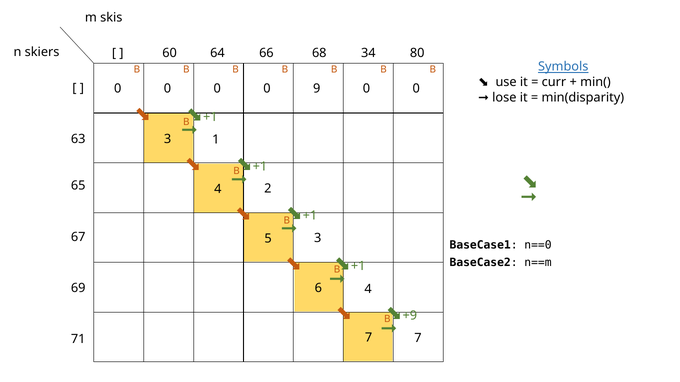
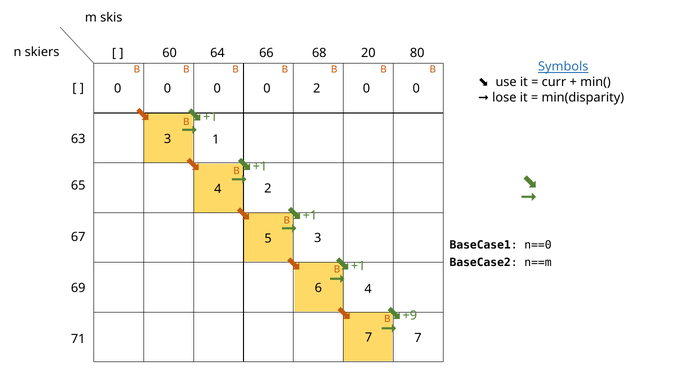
34: 34 -> 20
0 9: 9 -> 2
